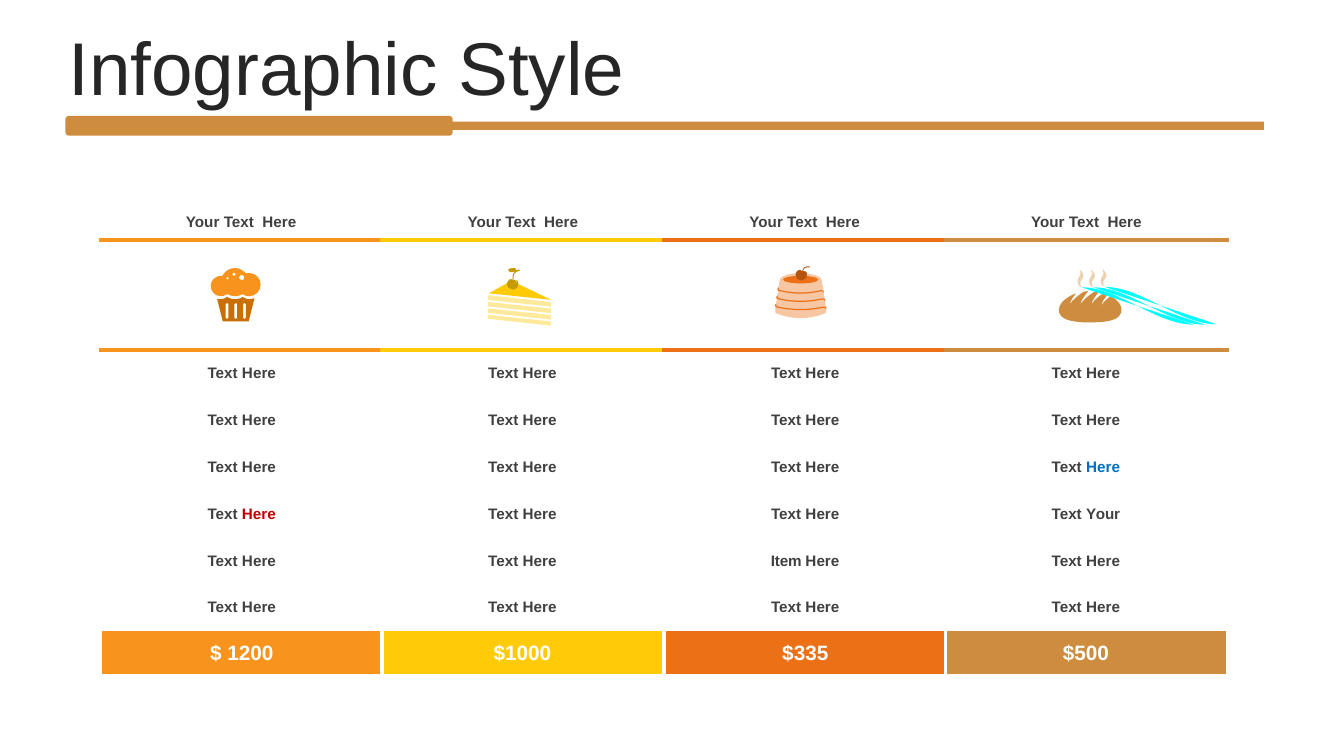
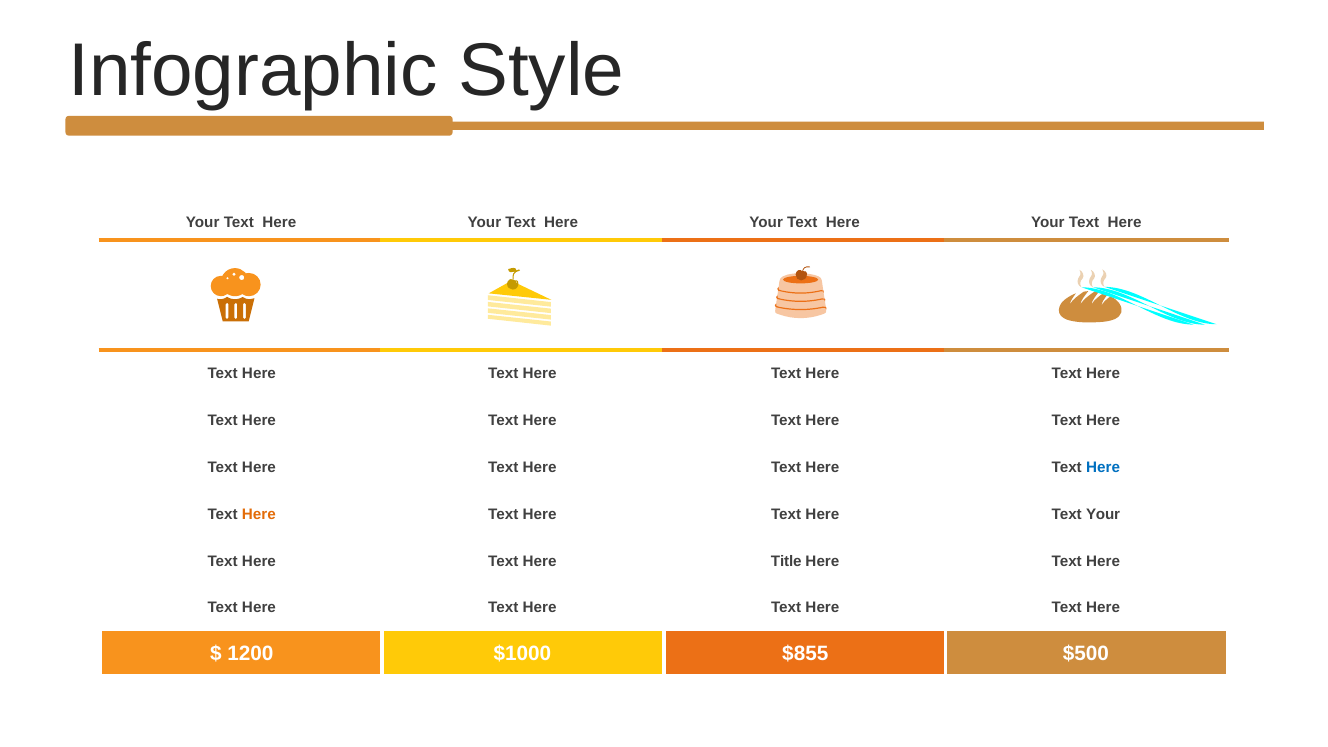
Here at (259, 514) colour: red -> orange
Item: Item -> Title
$335: $335 -> $855
